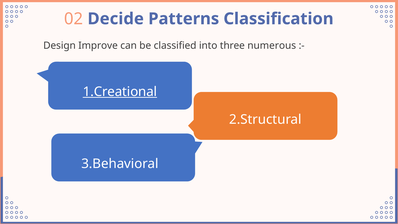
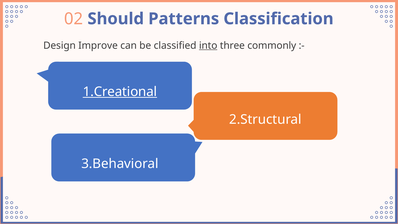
Decide: Decide -> Should
into underline: none -> present
numerous: numerous -> commonly
